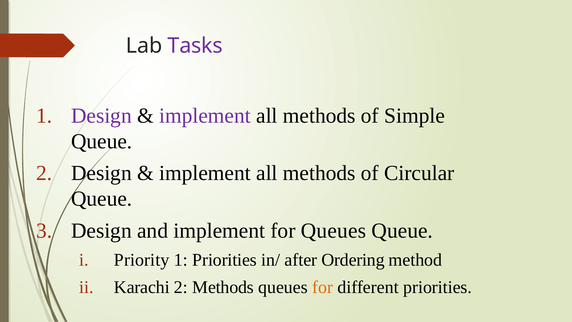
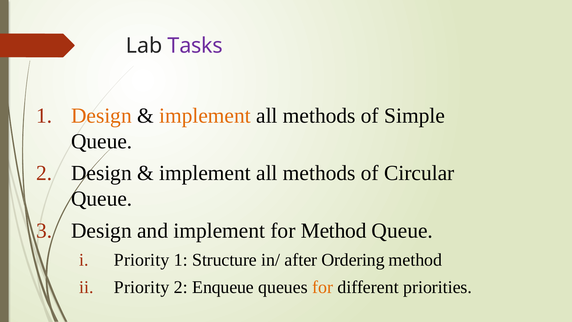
Design at (101, 116) colour: purple -> orange
implement at (205, 116) colour: purple -> orange
for Queues: Queues -> Method
1 Priorities: Priorities -> Structure
Karachi at (142, 287): Karachi -> Priority
2 Methods: Methods -> Enqueue
